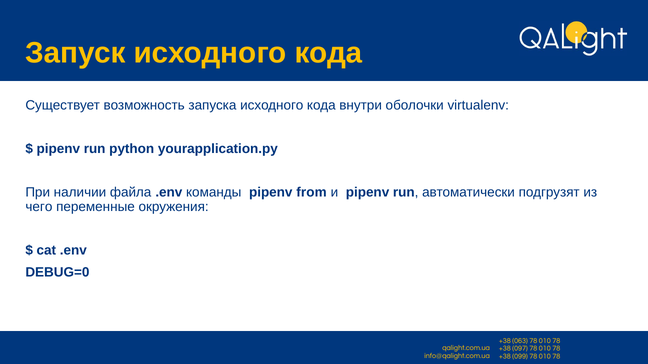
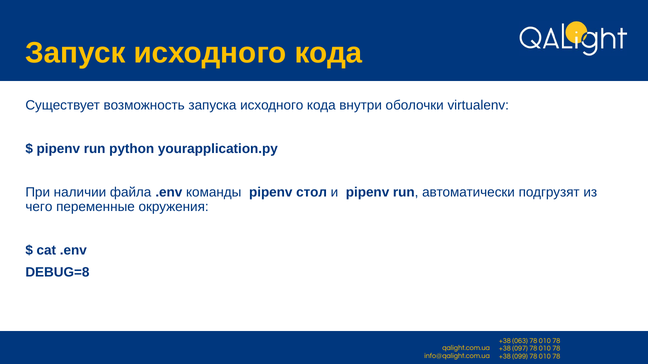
from: from -> стол
DEBUG=0: DEBUG=0 -> DEBUG=8
